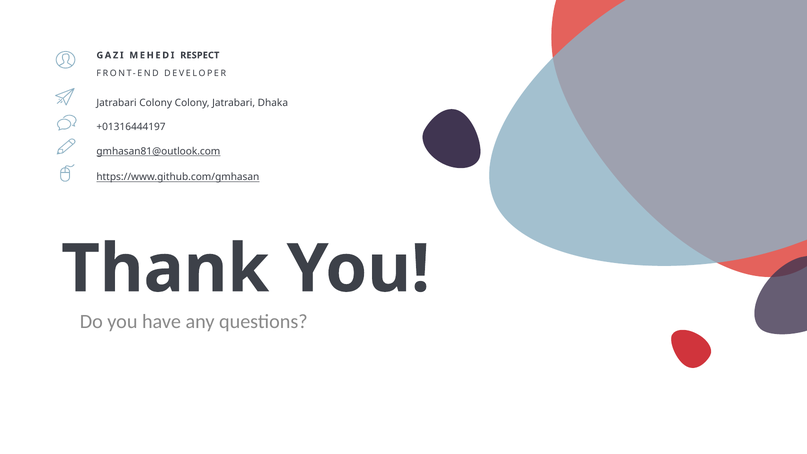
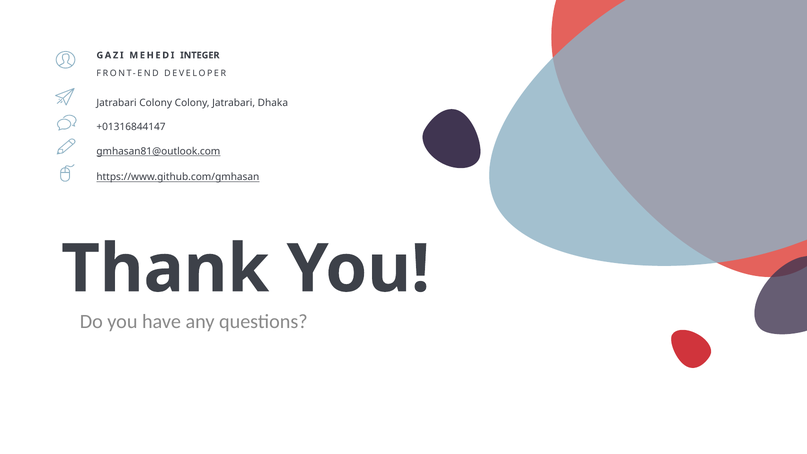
RESPECT: RESPECT -> INTEGER
+01316444197: +01316444197 -> +01316844147
